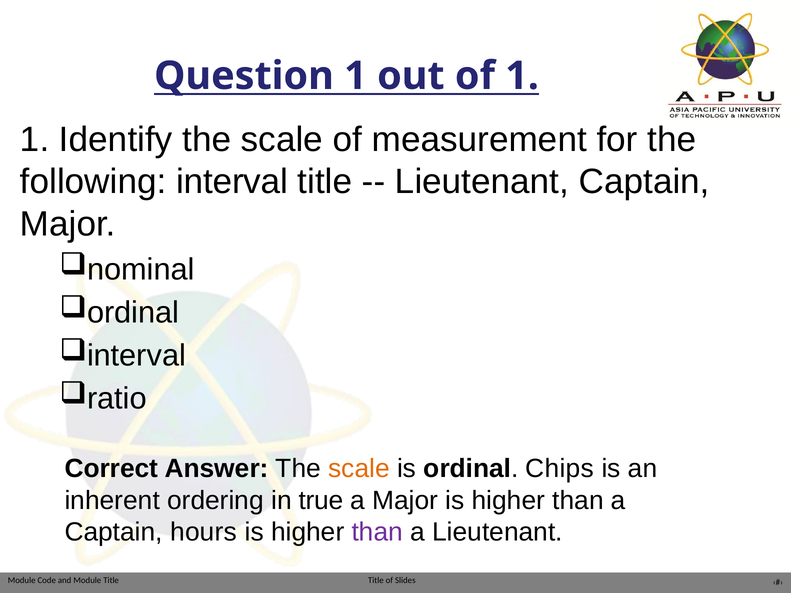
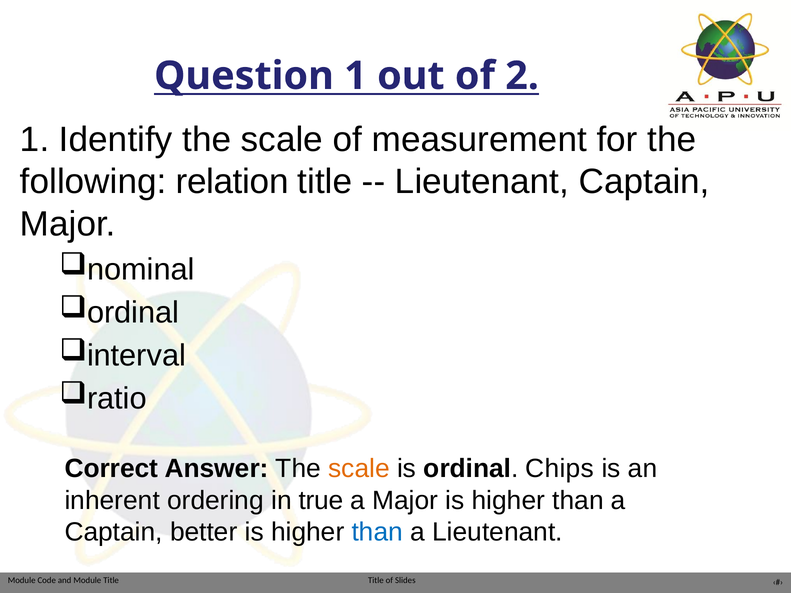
of 1: 1 -> 2
interval: interval -> relation
hours: hours -> better
than at (377, 532) colour: purple -> blue
